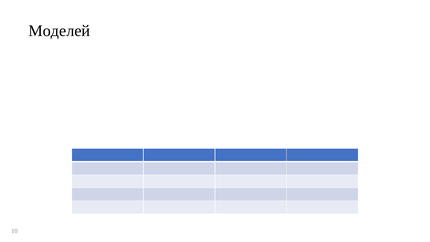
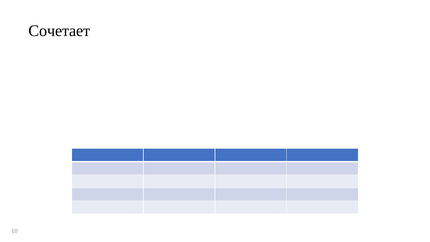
Моделей: Моделей -> Сочетает
